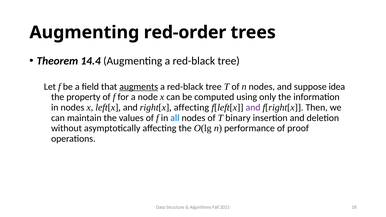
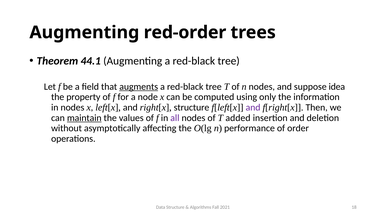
14.4: 14.4 -> 44.1
right[x affecting: affecting -> structure
maintain underline: none -> present
all colour: blue -> purple
binary: binary -> added
proof: proof -> order
